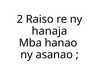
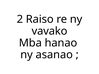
hanaja: hanaja -> vavako
